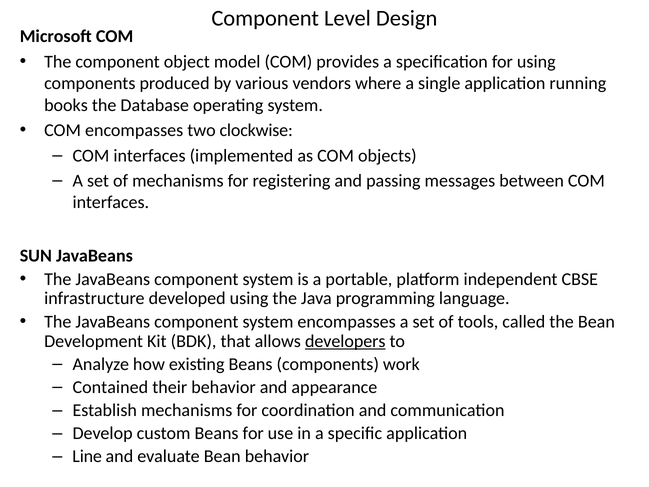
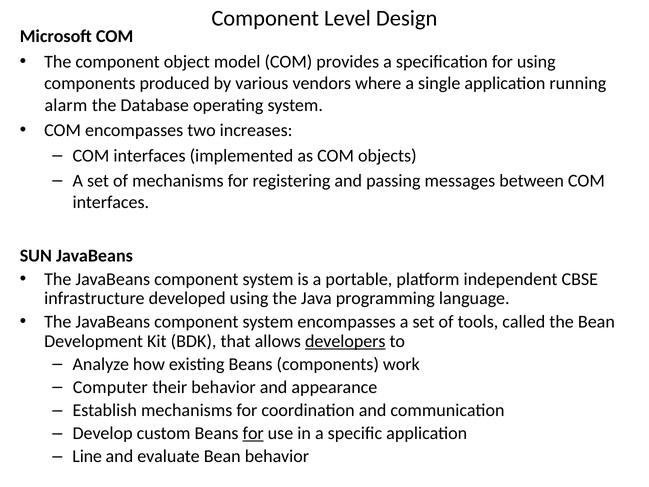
books: books -> alarm
clockwise: clockwise -> increases
Contained: Contained -> Computer
for at (253, 433) underline: none -> present
